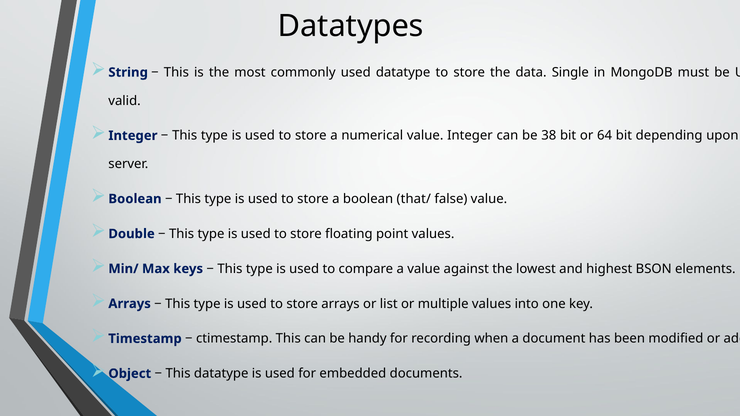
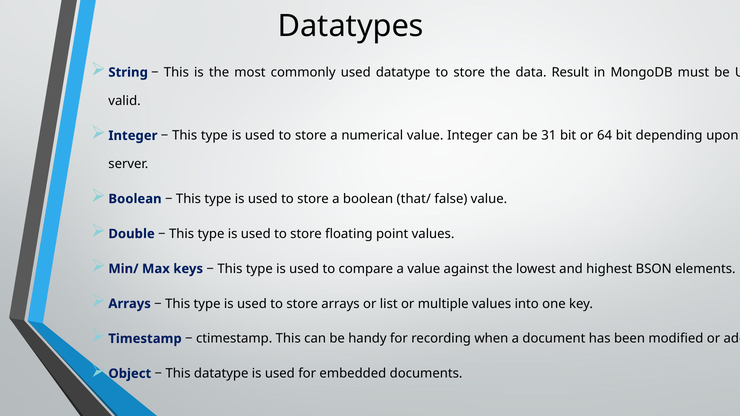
Single: Single -> Result
38: 38 -> 31
